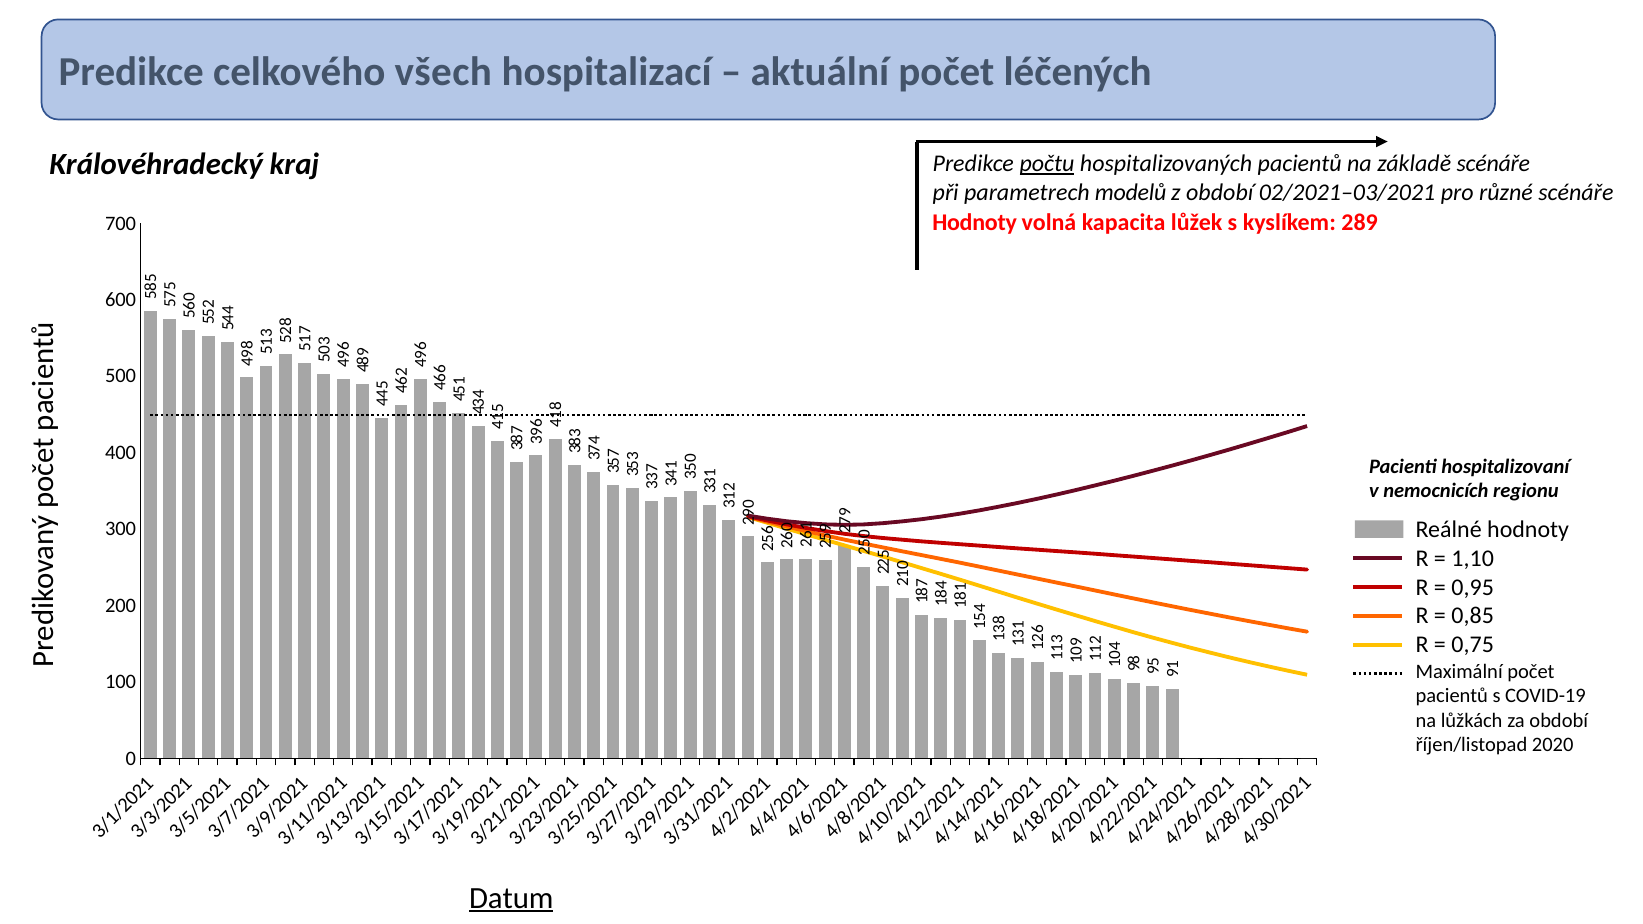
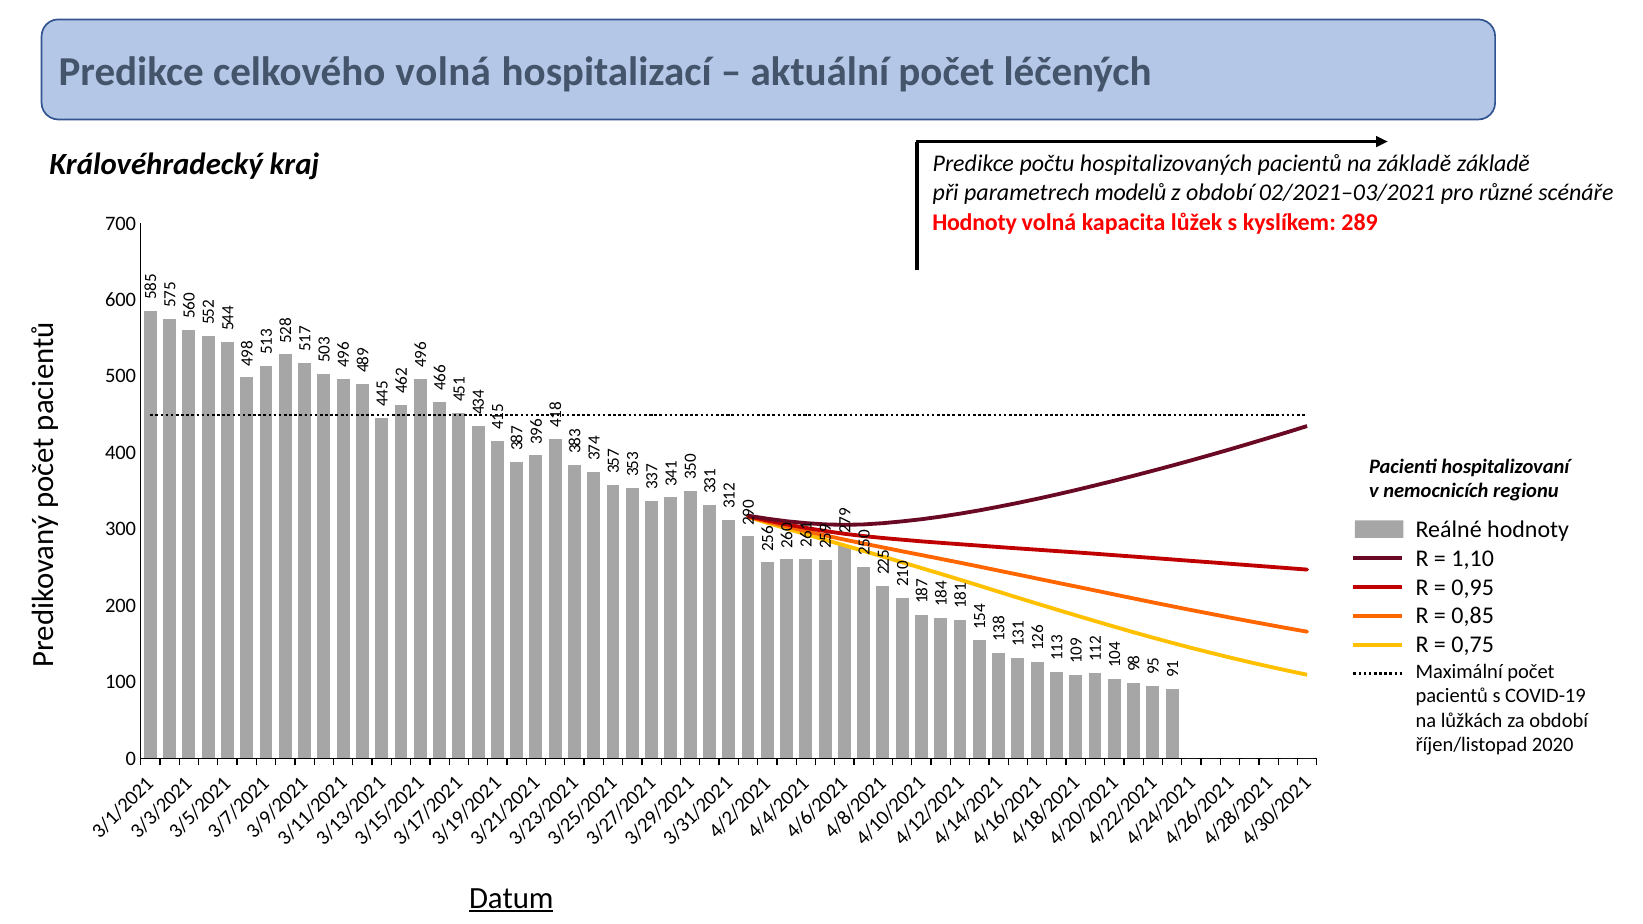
celkového všech: všech -> volná
počtu underline: present -> none
základě scénáře: scénáře -> základě
